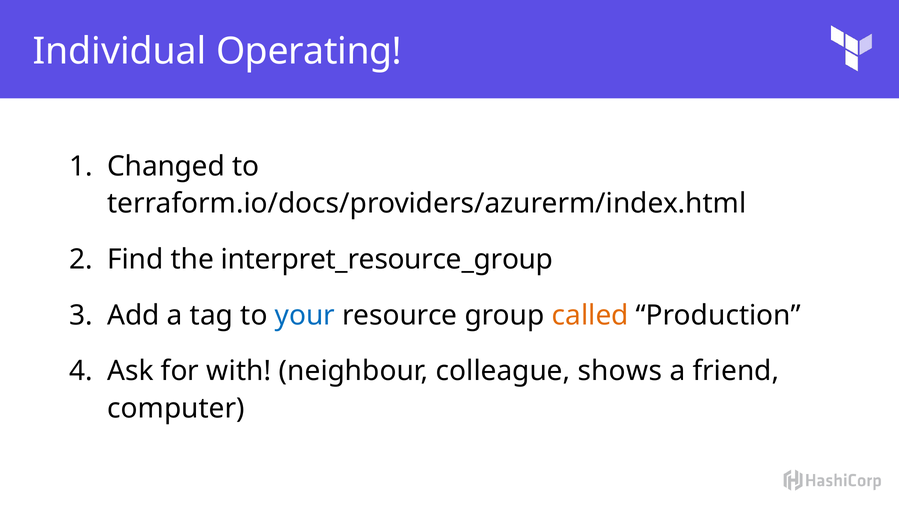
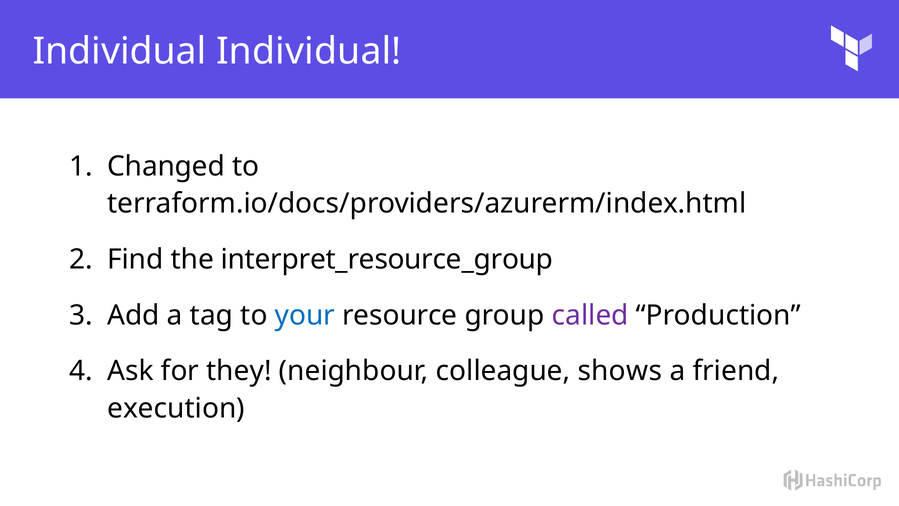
Individual Operating: Operating -> Individual
called colour: orange -> purple
with: with -> they
computer: computer -> execution
